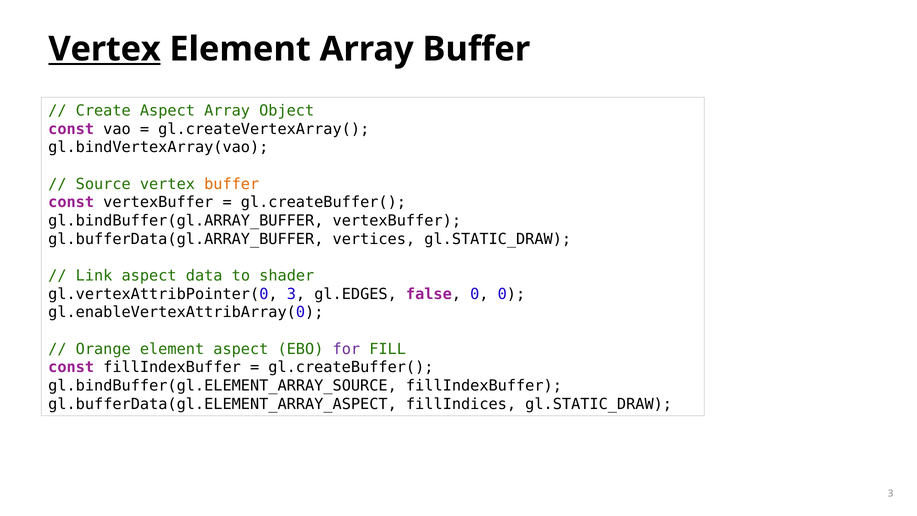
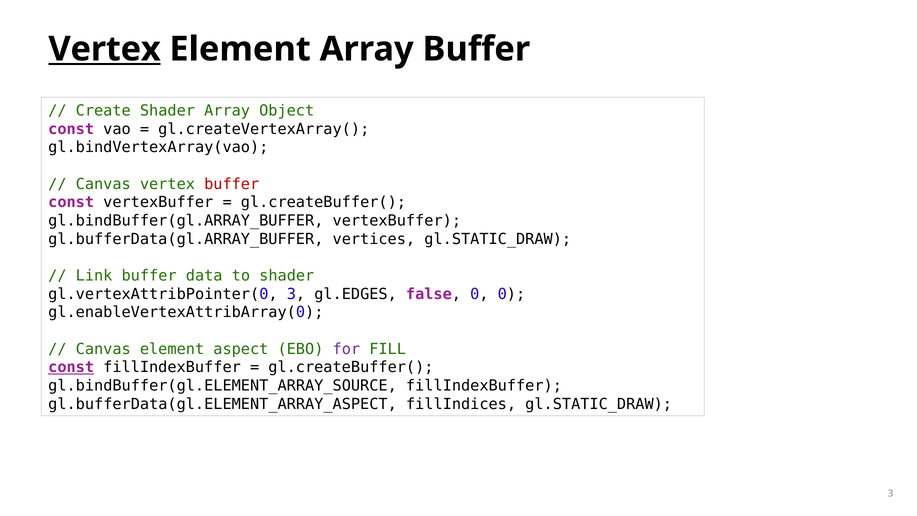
Create Aspect: Aspect -> Shader
Source at (103, 184): Source -> Canvas
buffer at (232, 184) colour: orange -> red
Link aspect: aspect -> buffer
Orange at (103, 349): Orange -> Canvas
const at (71, 367) underline: none -> present
